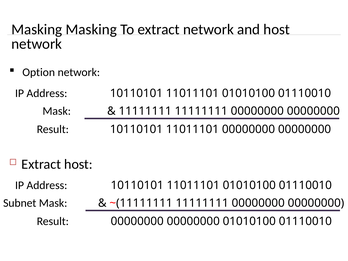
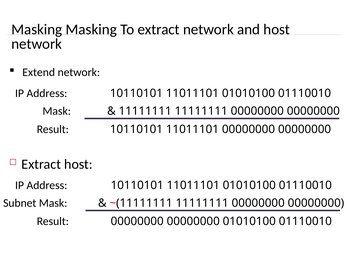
Option: Option -> Extend
